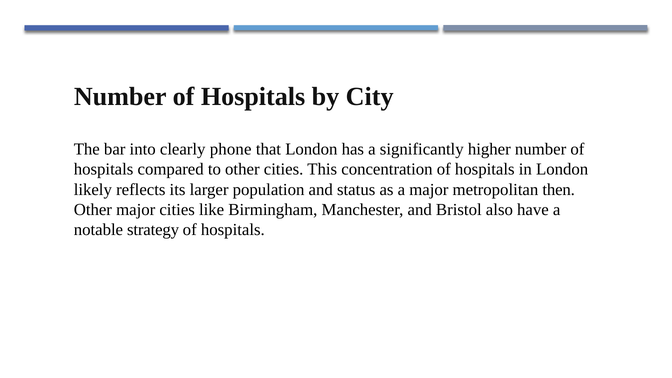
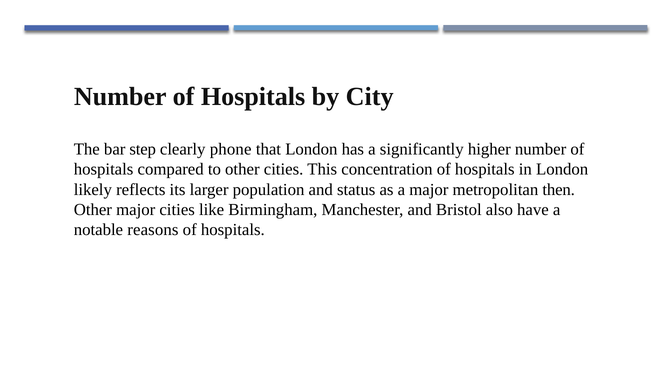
into: into -> step
strategy: strategy -> reasons
